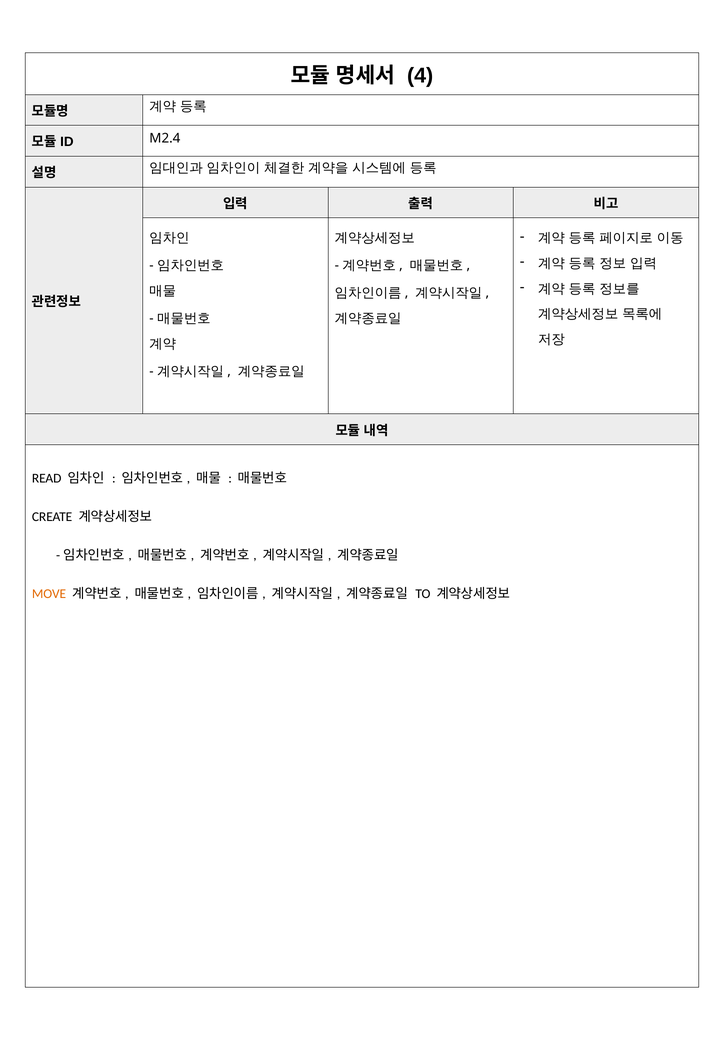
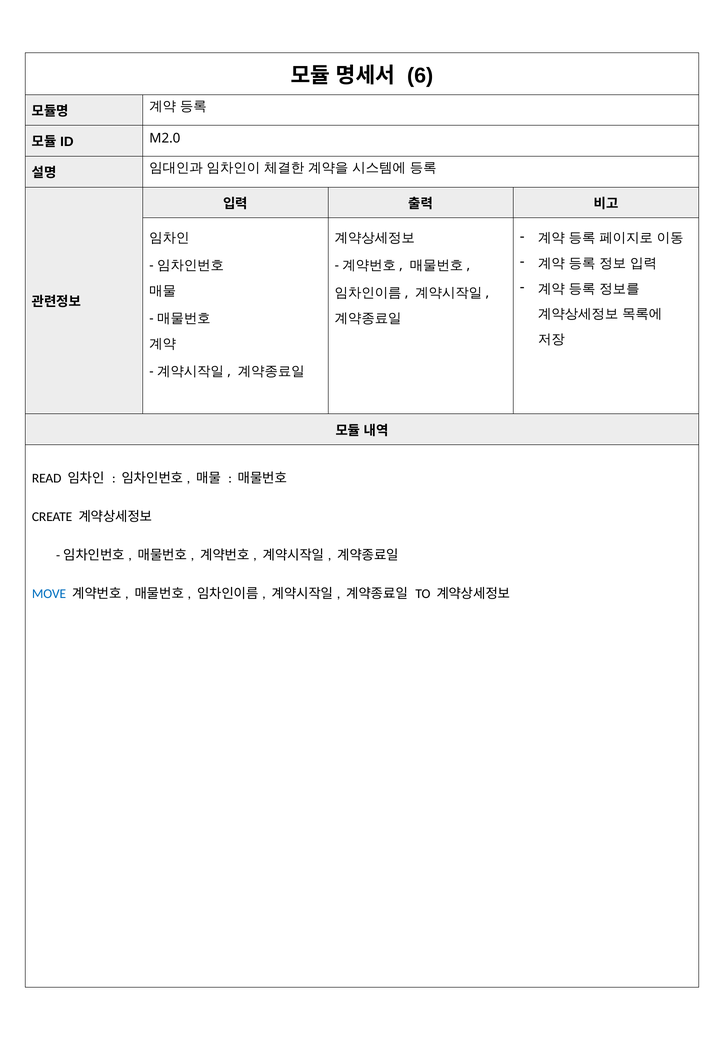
4: 4 -> 6
M2.4: M2.4 -> M2.0
MOVE colour: orange -> blue
